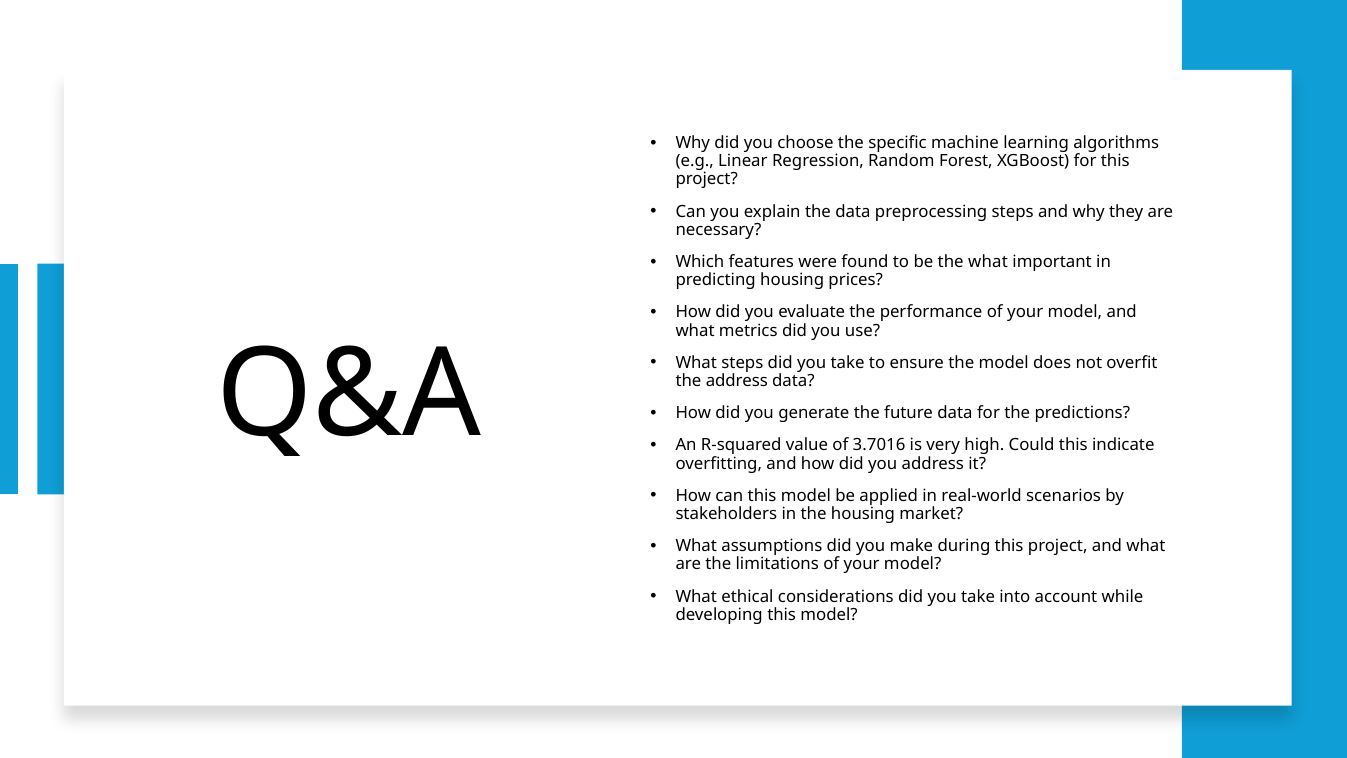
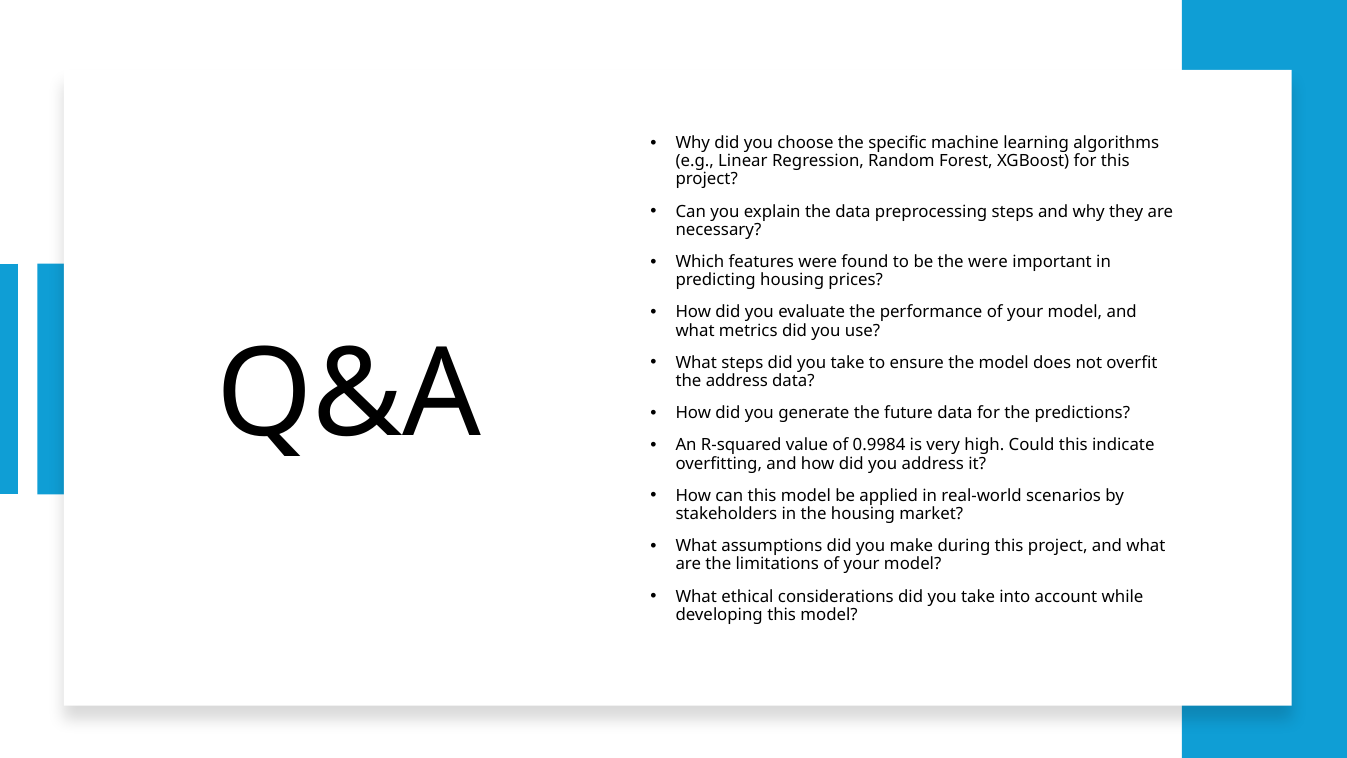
the what: what -> were
3.7016: 3.7016 -> 0.9984
